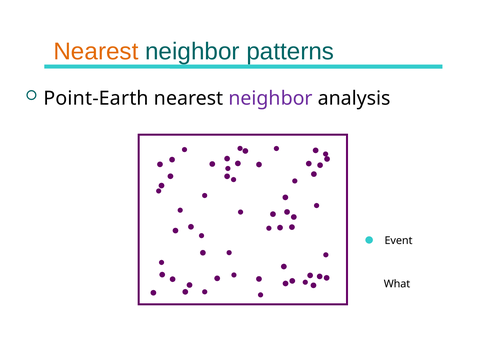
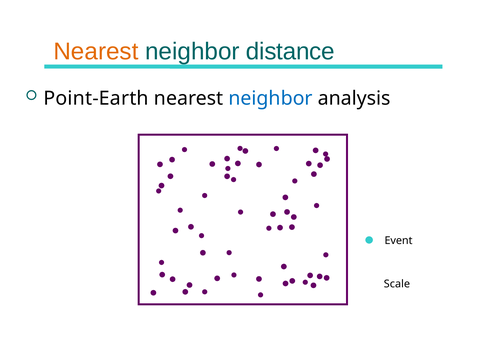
patterns: patterns -> distance
neighbor at (271, 98) colour: purple -> blue
What: What -> Scale
